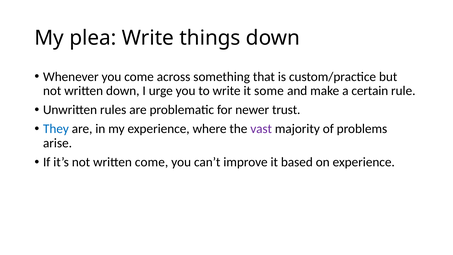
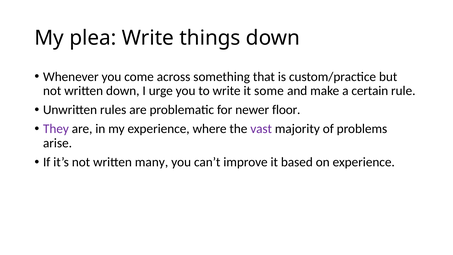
trust: trust -> floor
They colour: blue -> purple
written come: come -> many
